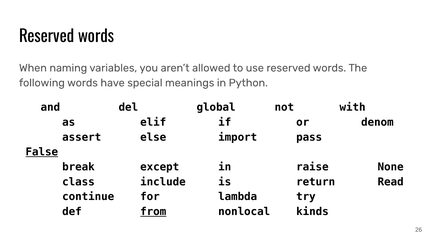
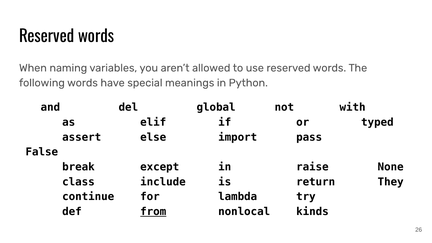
denom: denom -> typed
False underline: present -> none
Read: Read -> They
